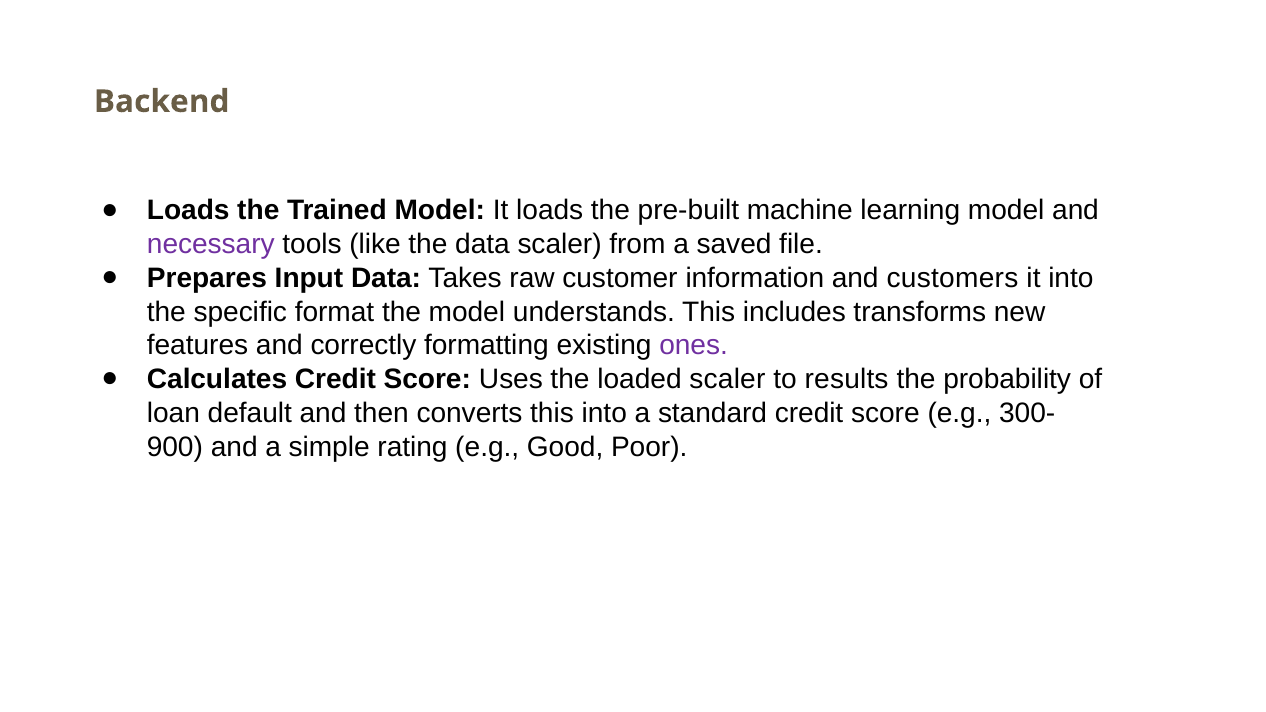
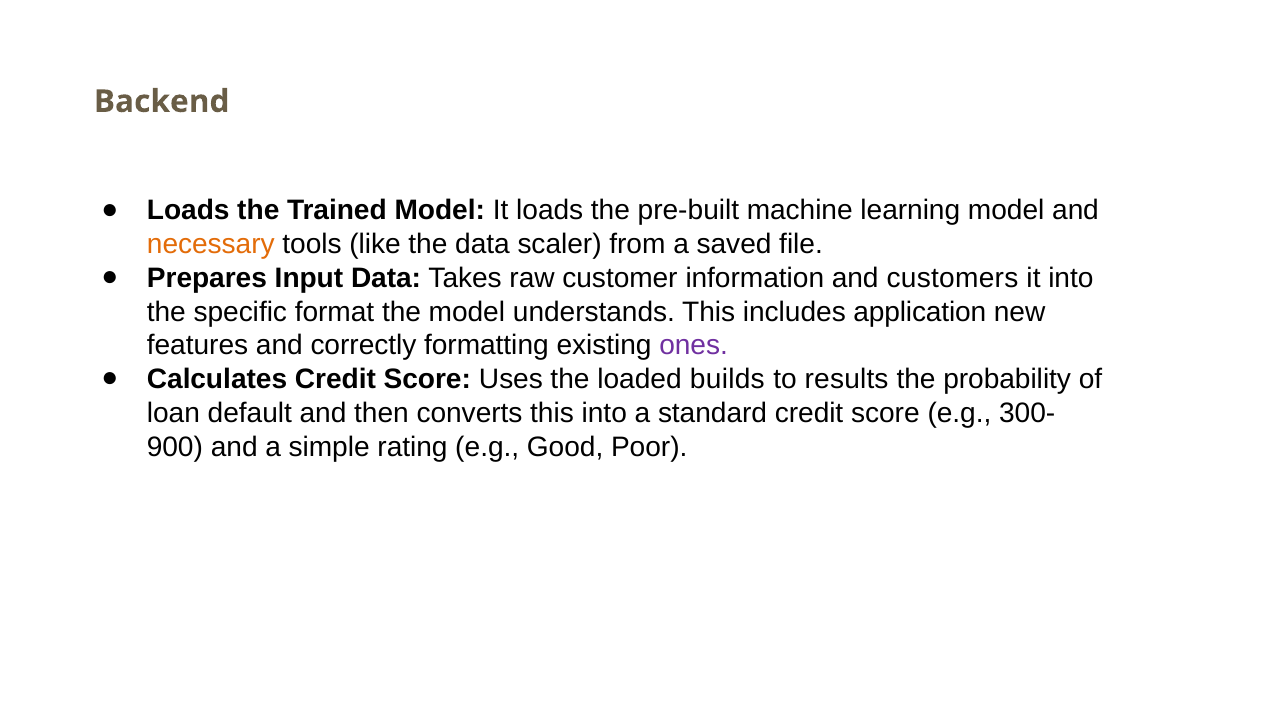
necessary colour: purple -> orange
transforms: transforms -> application
loaded scaler: scaler -> builds
